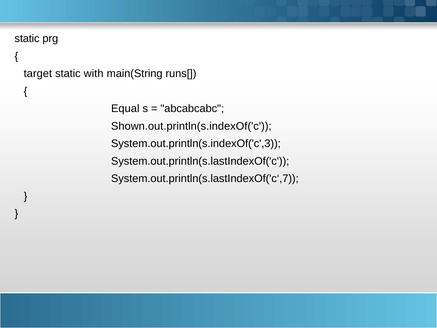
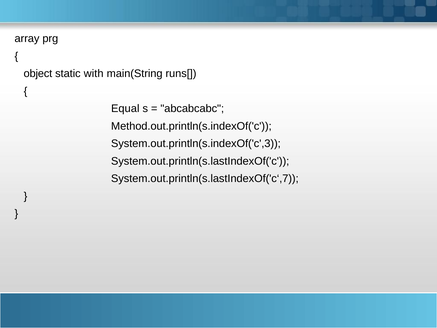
static at (27, 39): static -> array
target: target -> object
Shown.out.println(s.indexOf('c: Shown.out.println(s.indexOf('c -> Method.out.println(s.indexOf('c
